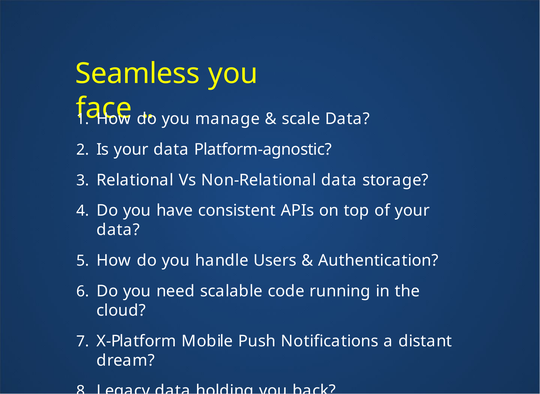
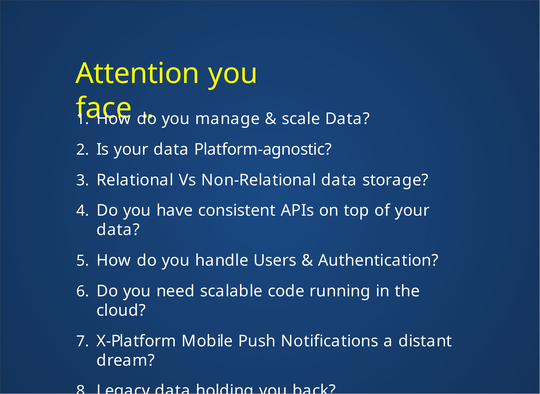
Seamless: Seamless -> Attention
